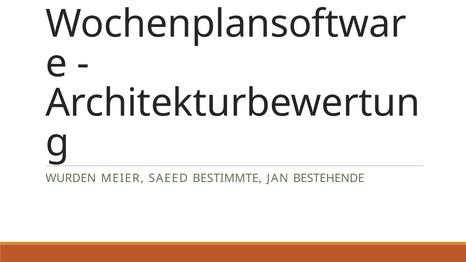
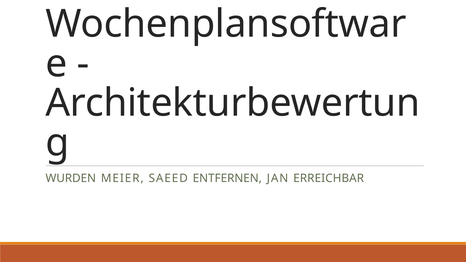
BESTIMMTE: BESTIMMTE -> ENTFERNEN
BESTEHENDE: BESTEHENDE -> ERREICHBAR
